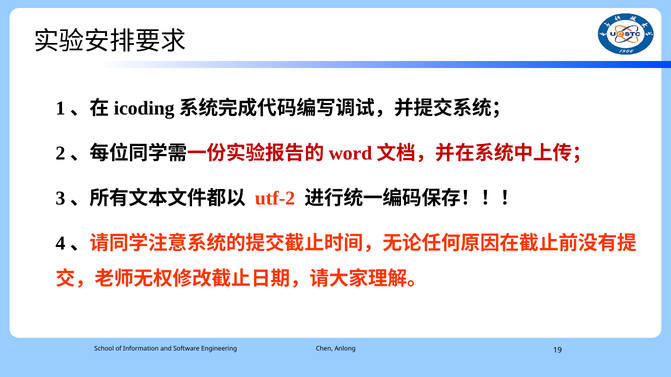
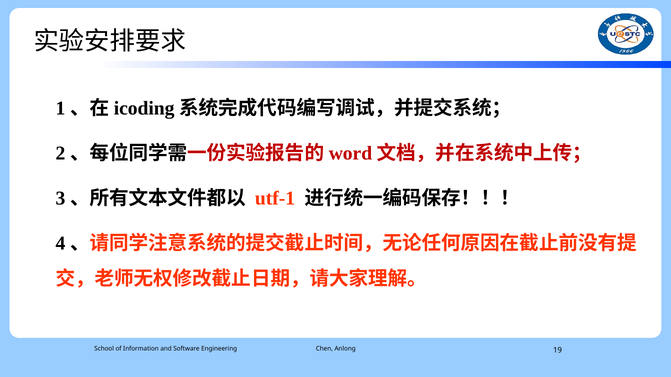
utf-2: utf-2 -> utf-1
